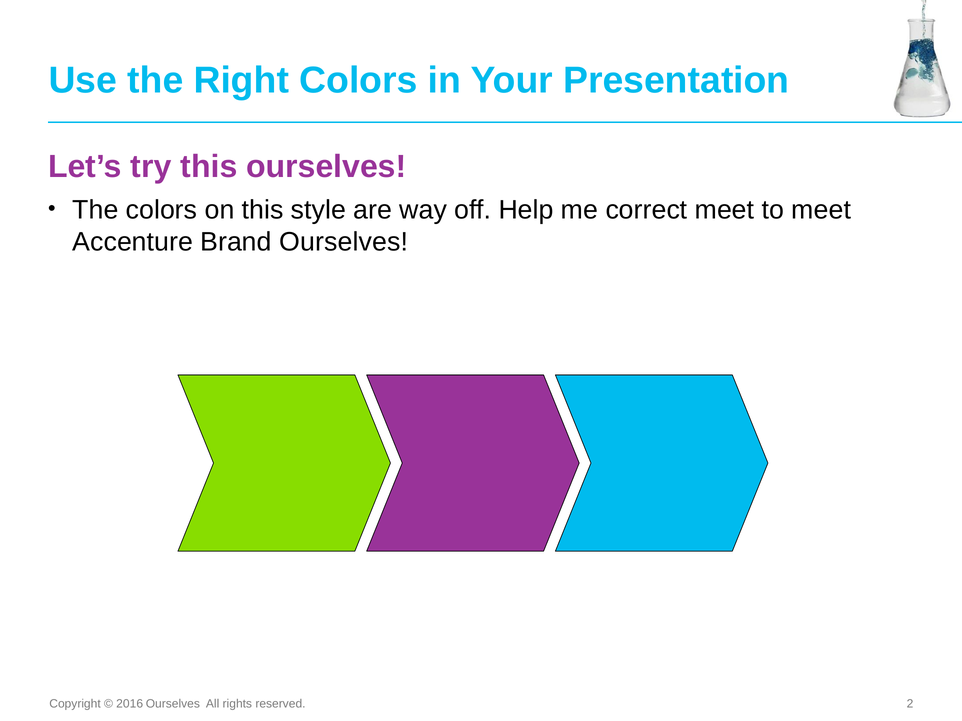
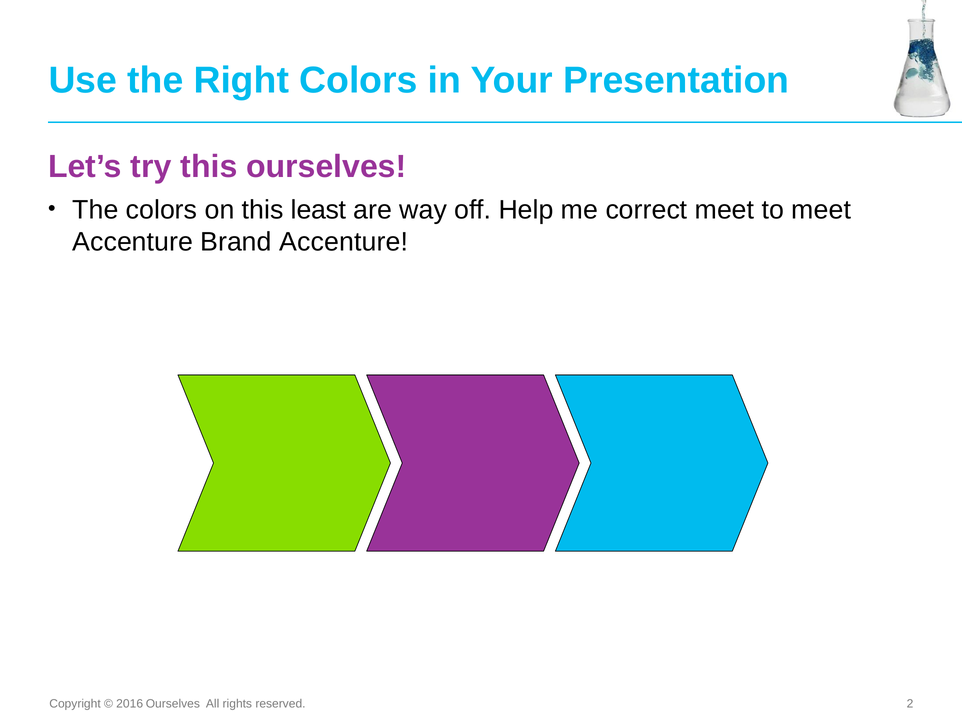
style: style -> least
Brand Ourselves: Ourselves -> Accenture
